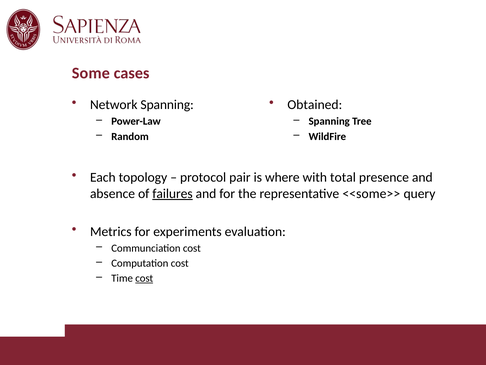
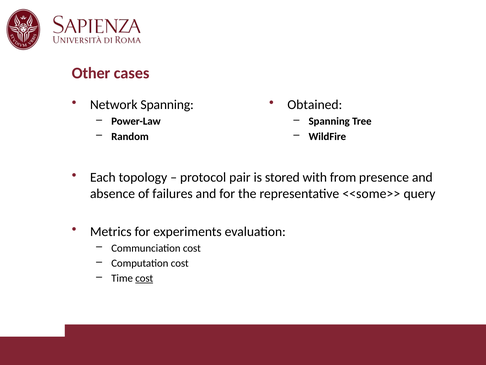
Some: Some -> Other
where: where -> stored
total: total -> from
failures underline: present -> none
